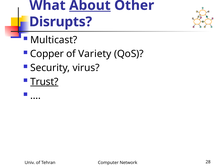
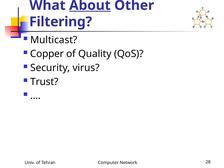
Disrupts: Disrupts -> Filtering
Variety: Variety -> Quality
Trust underline: present -> none
